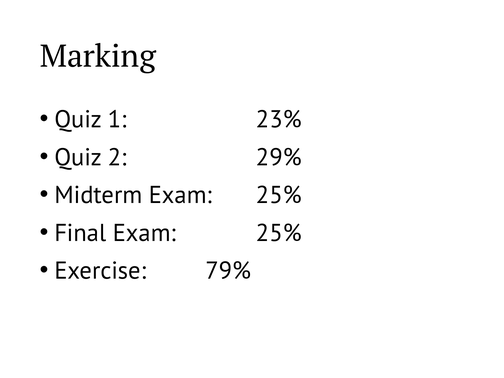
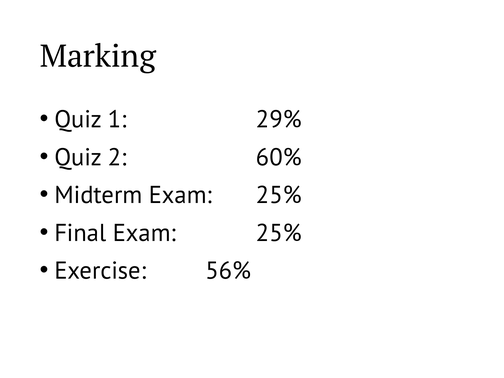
23%: 23% -> 29%
29%: 29% -> 60%
79%: 79% -> 56%
